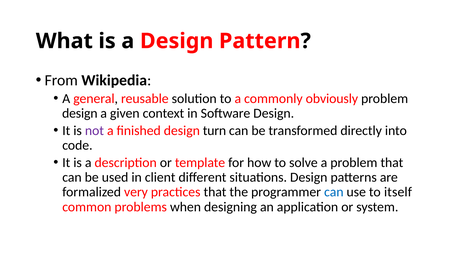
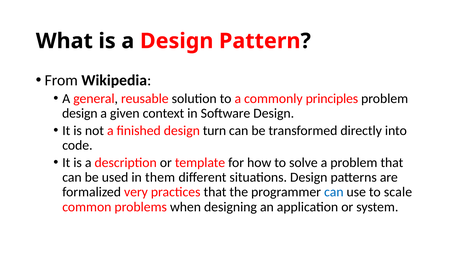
obviously: obviously -> principles
not colour: purple -> black
client: client -> them
itself: itself -> scale
